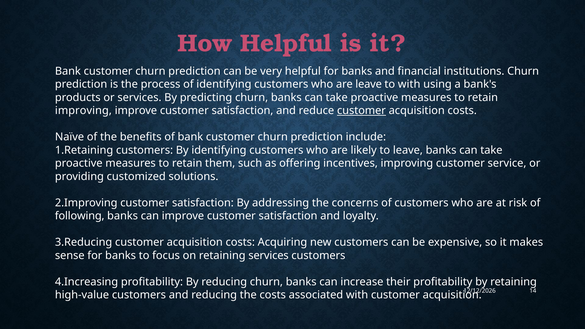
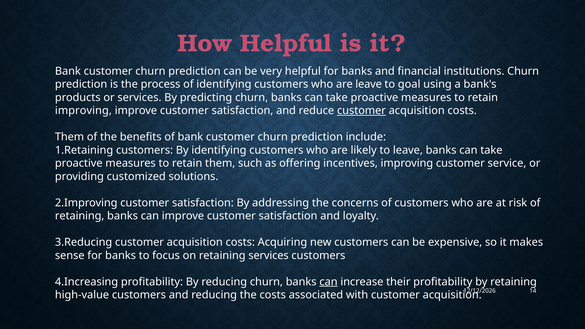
to with: with -> goal
Naïve at (69, 137): Naïve -> Them
following at (80, 216): following -> retaining
can at (328, 282) underline: none -> present
